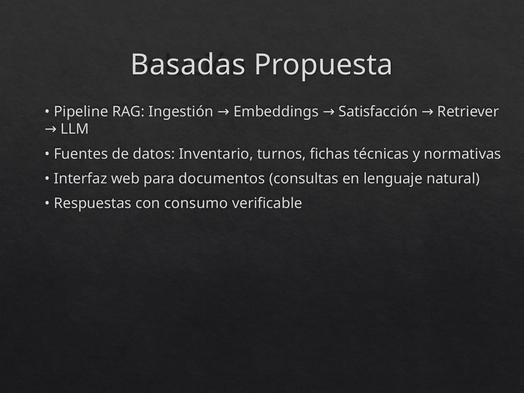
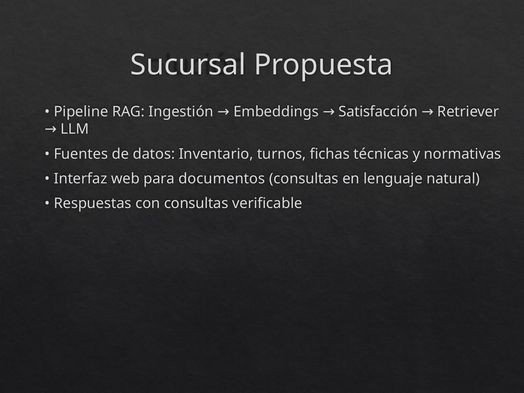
Basadas: Basadas -> Sucursal
con consumo: consumo -> consultas
